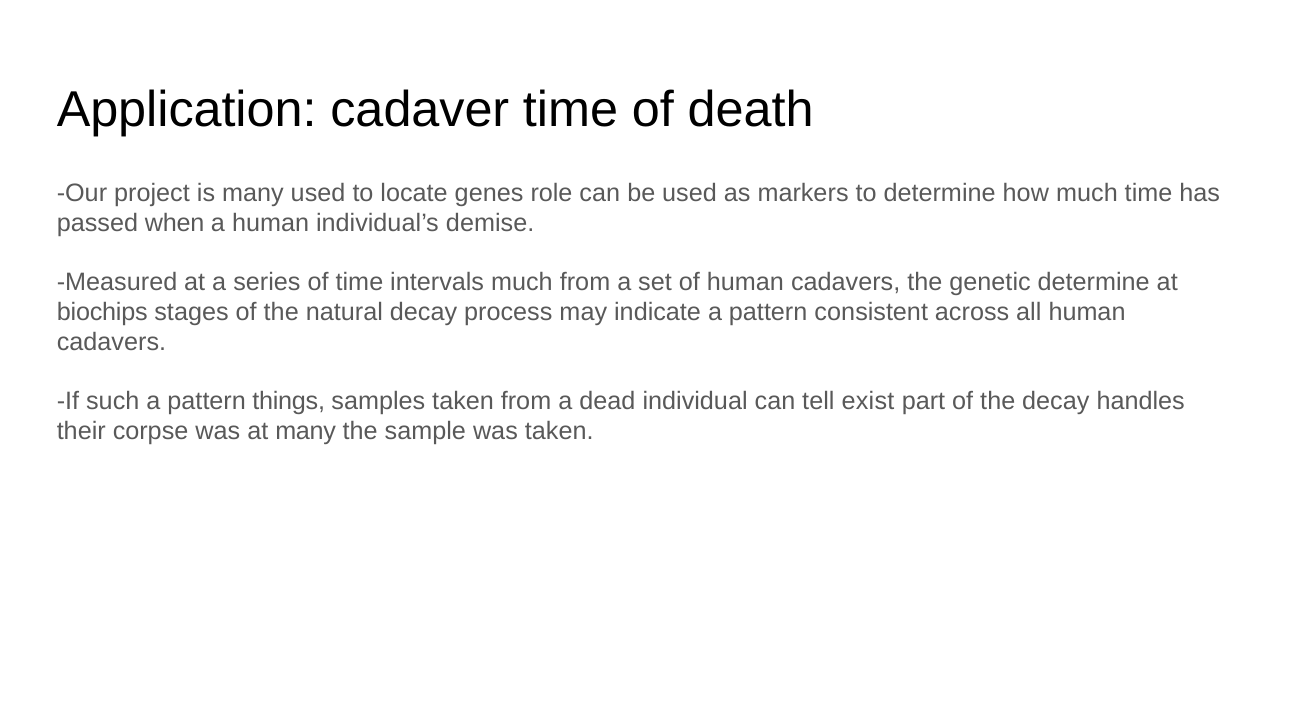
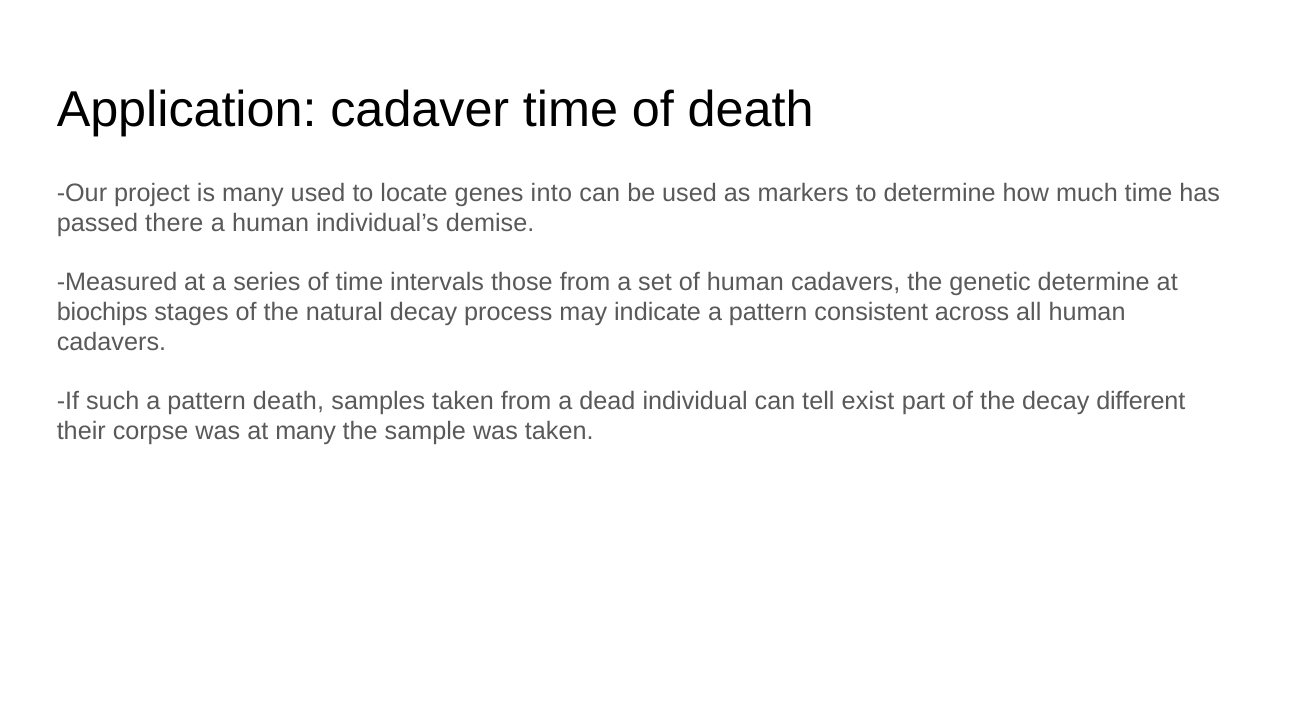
role: role -> into
when: when -> there
intervals much: much -> those
pattern things: things -> death
handles: handles -> different
